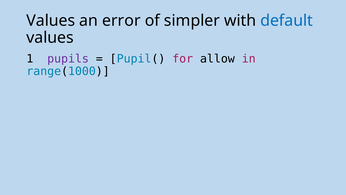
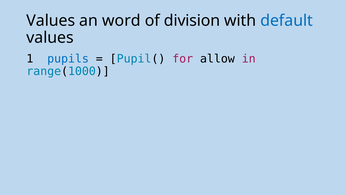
error: error -> word
simpler: simpler -> division
pupils colour: purple -> blue
